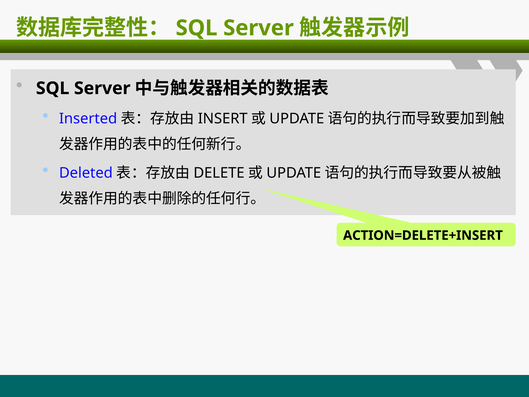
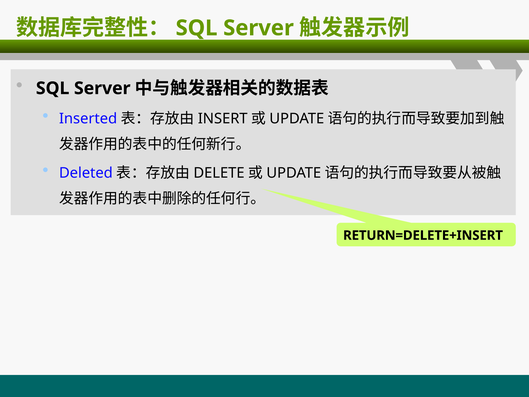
ACTION=DELETE+INSERT: ACTION=DELETE+INSERT -> RETURN=DELETE+INSERT
